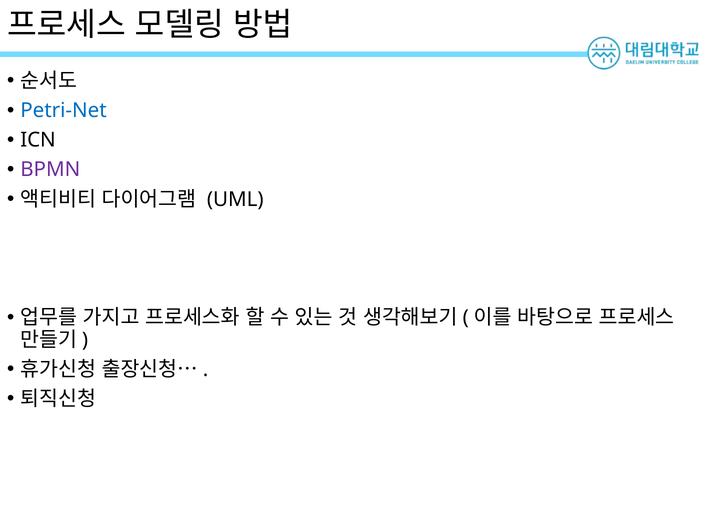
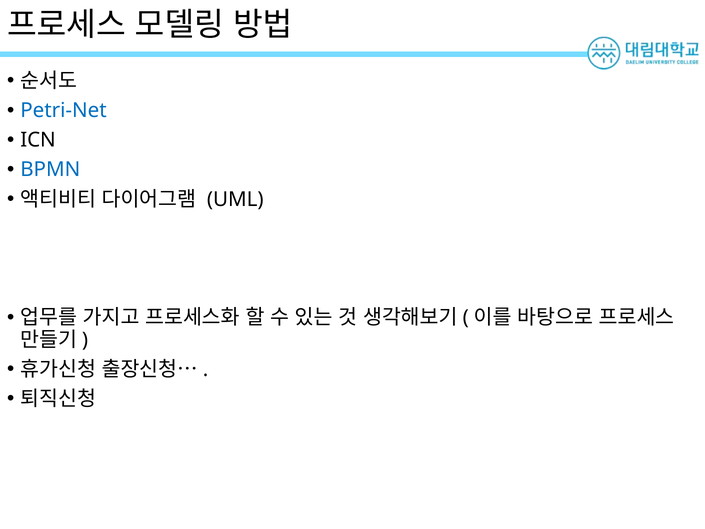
BPMN colour: purple -> blue
